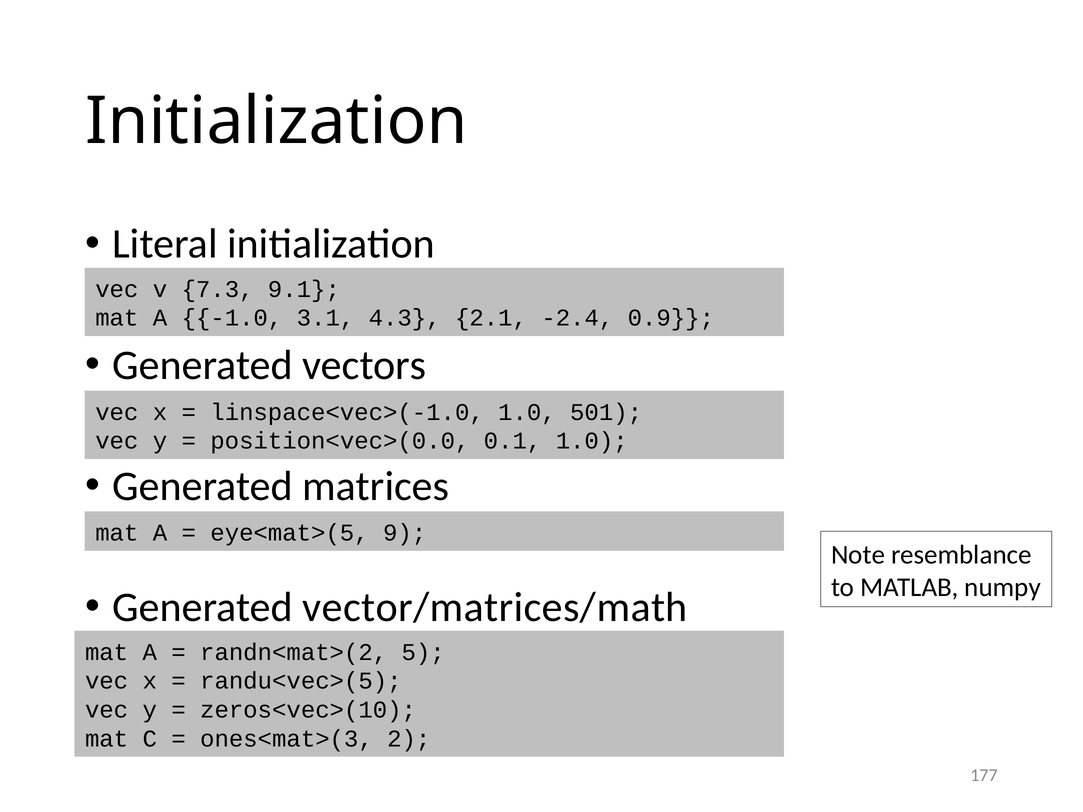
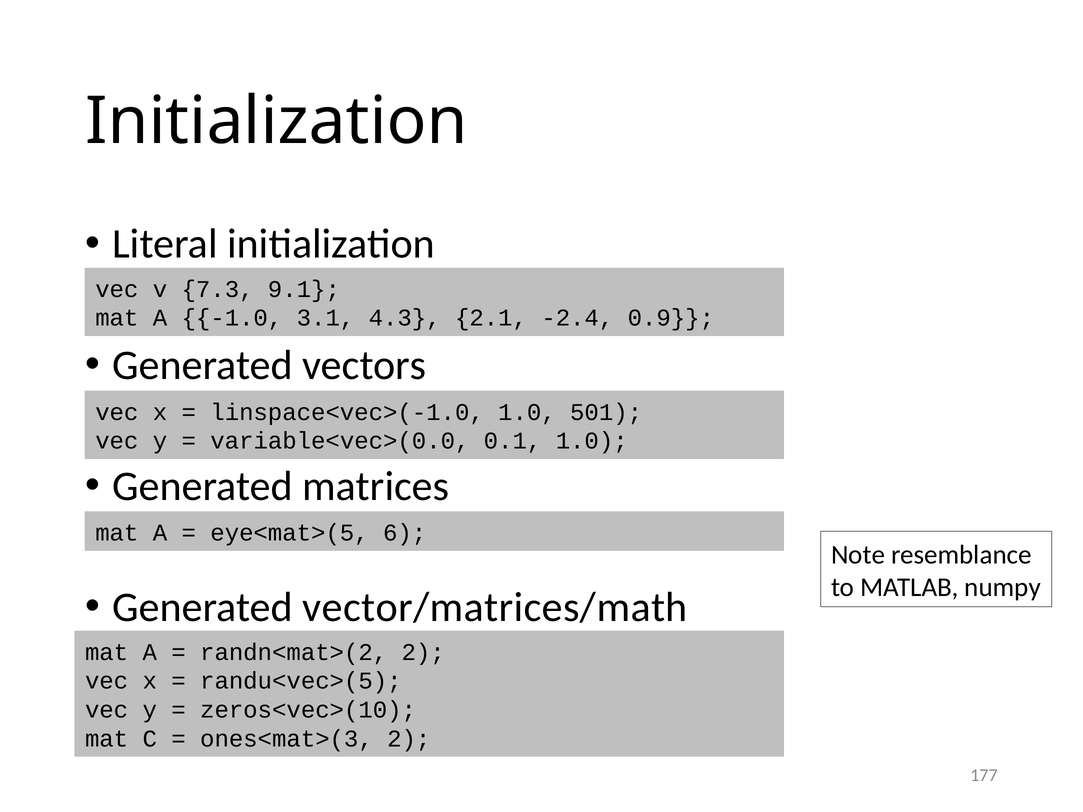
position<vec>(0.0: position<vec>(0.0 -> variable<vec>(0.0
9: 9 -> 6
randn<mat>(2 5: 5 -> 2
